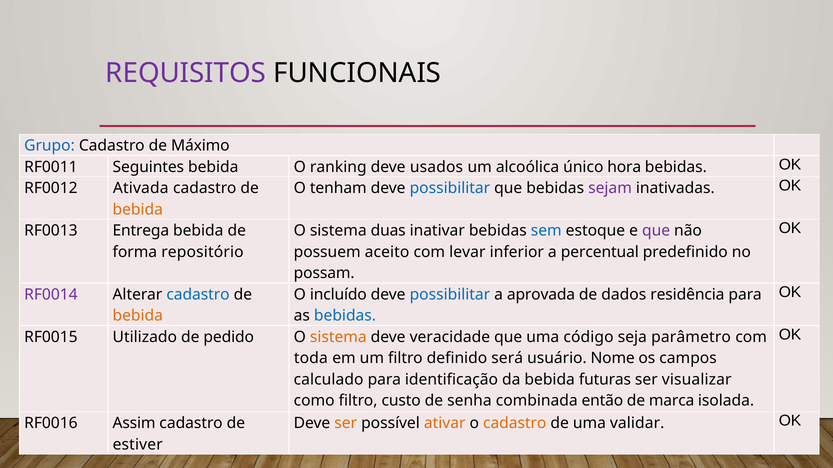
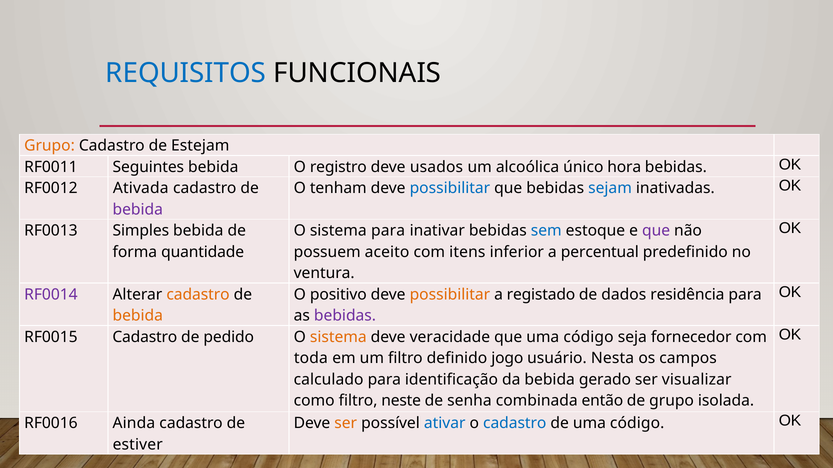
REQUISITOS colour: purple -> blue
Grupo at (50, 146) colour: blue -> orange
Máximo: Máximo -> Estejam
ranking: ranking -> registro
sejam colour: purple -> blue
bebida at (138, 210) colour: orange -> purple
Entrega: Entrega -> Simples
sistema duas: duas -> para
repositório: repositório -> quantidade
levar: levar -> itens
possam: possam -> ventura
cadastro at (198, 295) colour: blue -> orange
incluído: incluído -> positivo
possibilitar at (450, 295) colour: blue -> orange
aprovada: aprovada -> registado
bebidas at (345, 316) colour: blue -> purple
RF0015 Utilizado: Utilizado -> Cadastro
parâmetro: parâmetro -> fornecedor
será: será -> jogo
Nome: Nome -> Nesta
futuras: futuras -> gerado
custo: custo -> neste
de marca: marca -> grupo
Assim: Assim -> Ainda
ativar colour: orange -> blue
cadastro at (515, 424) colour: orange -> blue
de uma validar: validar -> código
